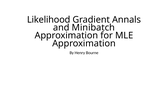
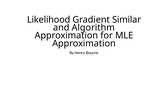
Annals: Annals -> Similar
Minibatch: Minibatch -> Algorithm
